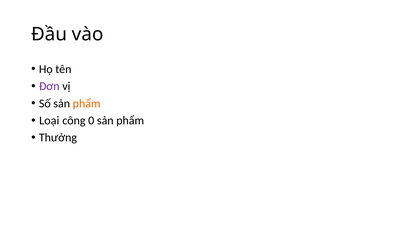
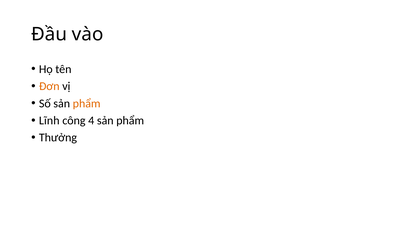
Đơn colour: purple -> orange
Loại: Loại -> Lĩnh
0: 0 -> 4
